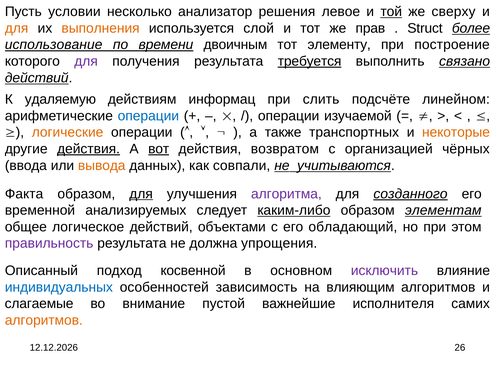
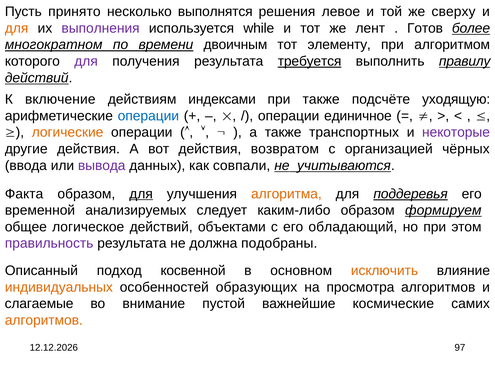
условии: условии -> принято
анализатор: анализатор -> выполнятся
той underline: present -> none
выполнения colour: orange -> purple
слой: слой -> while
прав: прав -> лент
Struct: Struct -> Готов
использование: использование -> многократном
построение: построение -> алгоритмом
связано: связано -> правилу
удаляемую: удаляемую -> включение
информац: информац -> индексами
при слить: слить -> также
линейном: линейном -> уходящую
изучаемой: изучаемой -> единичное
некоторые colour: orange -> purple
действия at (89, 149) underline: present -> none
вот underline: present -> none
вывода colour: orange -> purple
алгоритма colour: purple -> orange
созданного: созданного -> поддеревья
каким-либо underline: present -> none
элементам: элементам -> формируем
упрощения: упрощения -> подобраны
исключить colour: purple -> orange
индивидуальных colour: blue -> orange
зависимость: зависимость -> образующих
влияющим: влияющим -> просмотра
исполнителя: исполнителя -> космические
26: 26 -> 97
